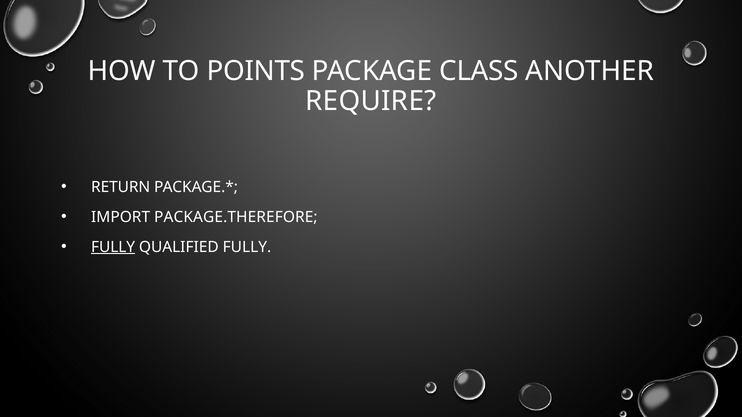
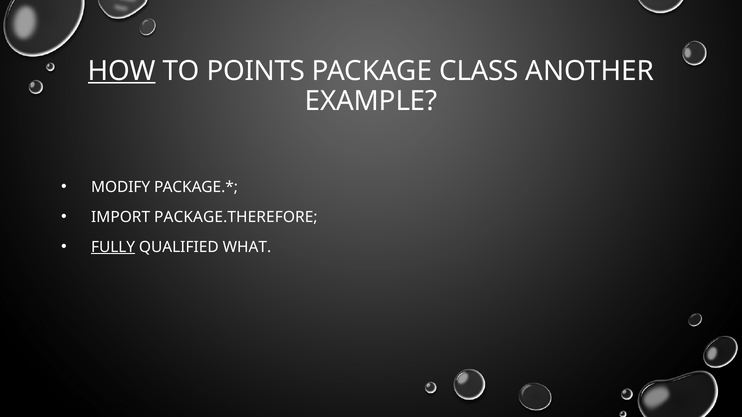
HOW underline: none -> present
REQUIRE: REQUIRE -> EXAMPLE
RETURN: RETURN -> MODIFY
QUALIFIED FULLY: FULLY -> WHAT
